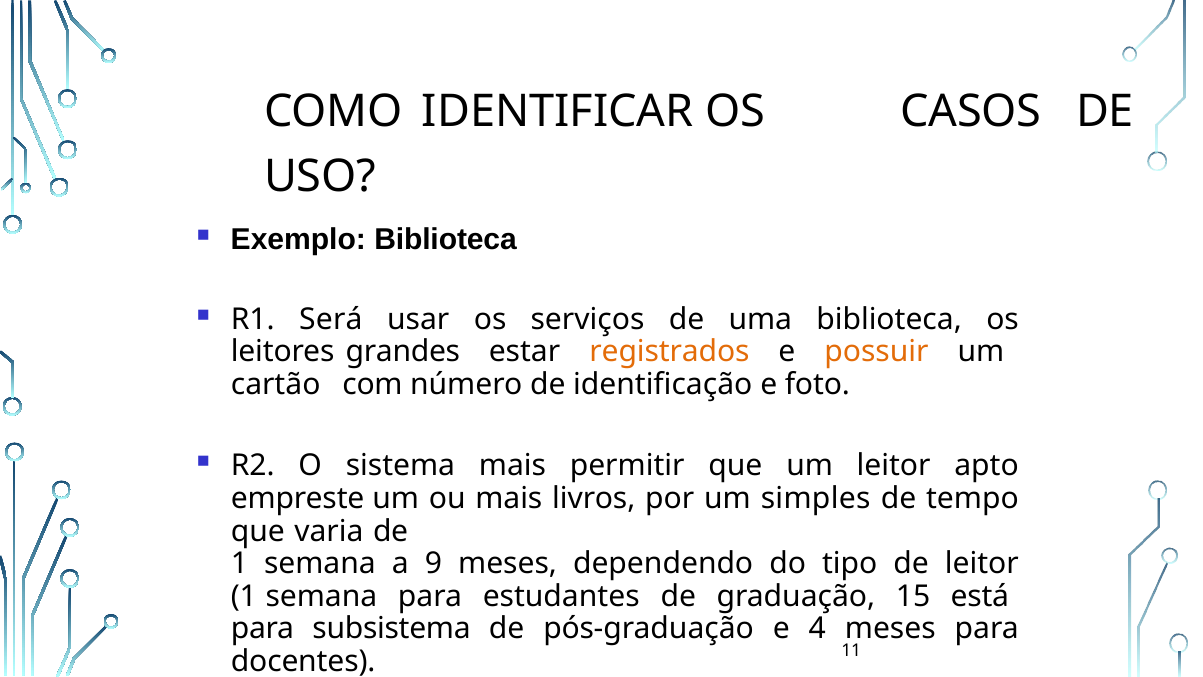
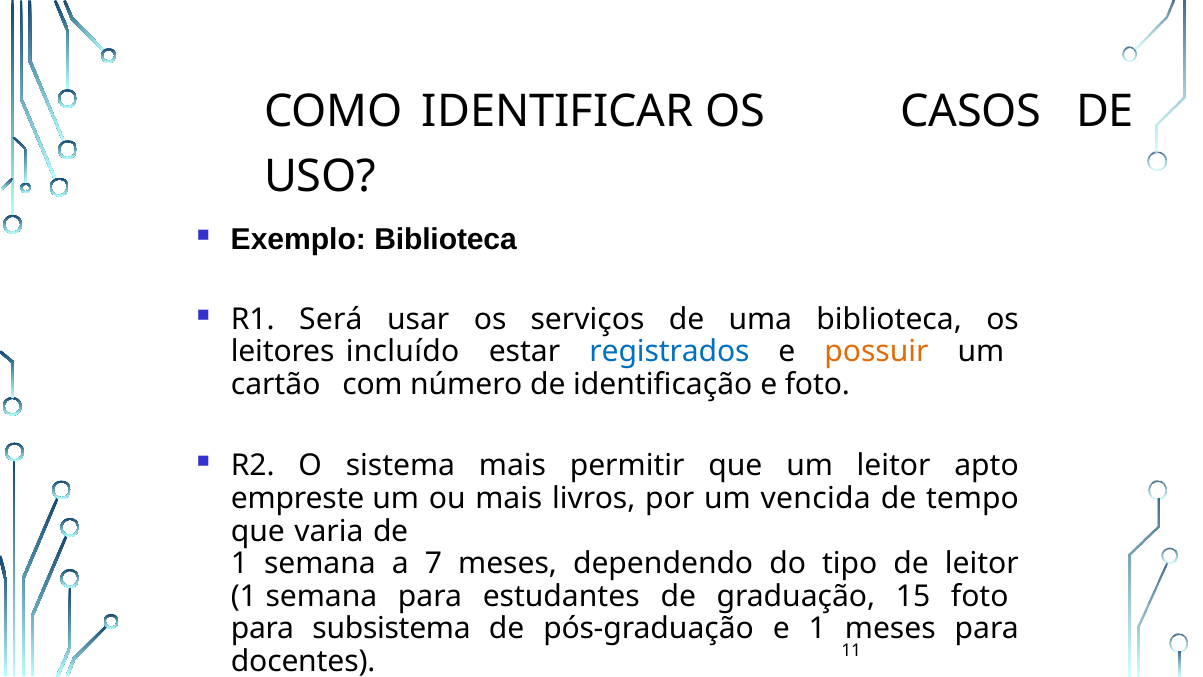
grandes: grandes -> incluído
registrados colour: orange -> blue
simples: simples -> vencida
9: 9 -> 7
15 está: está -> foto
e 4: 4 -> 1
